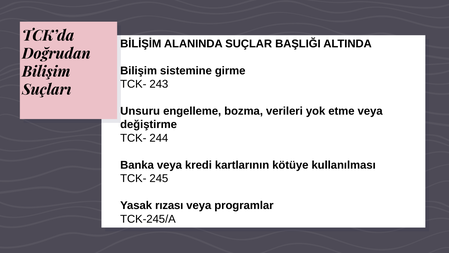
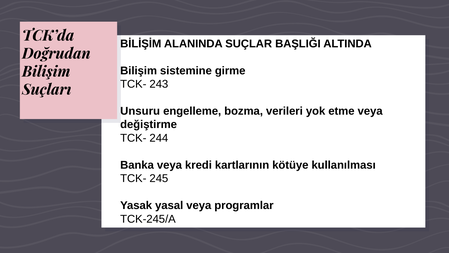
rızası: rızası -> yasal
